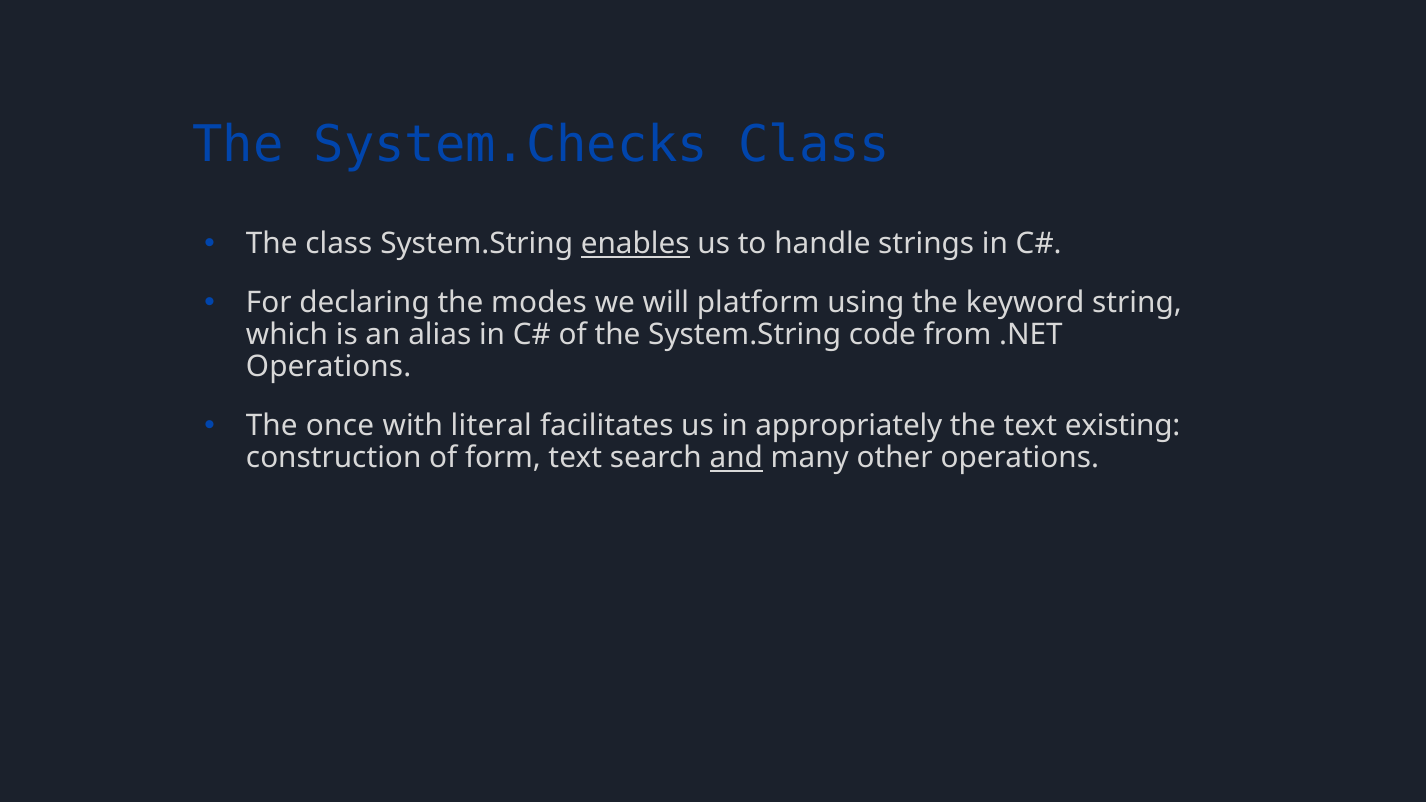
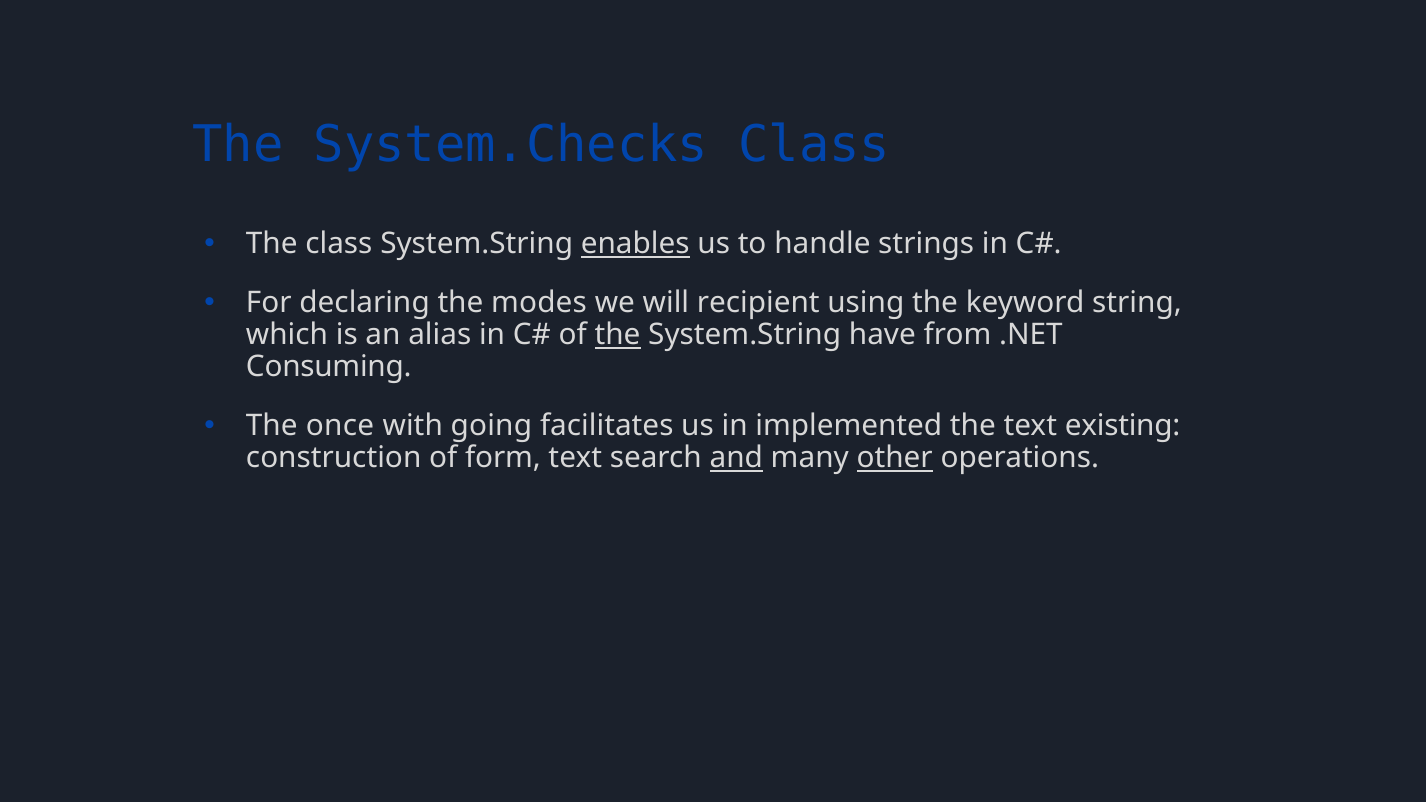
platform: platform -> recipient
the at (618, 335) underline: none -> present
code: code -> have
Operations at (329, 367): Operations -> Consuming
literal: literal -> going
appropriately: appropriately -> implemented
other underline: none -> present
